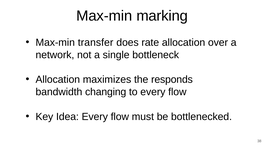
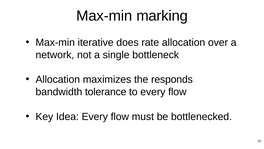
transfer: transfer -> iterative
changing: changing -> tolerance
